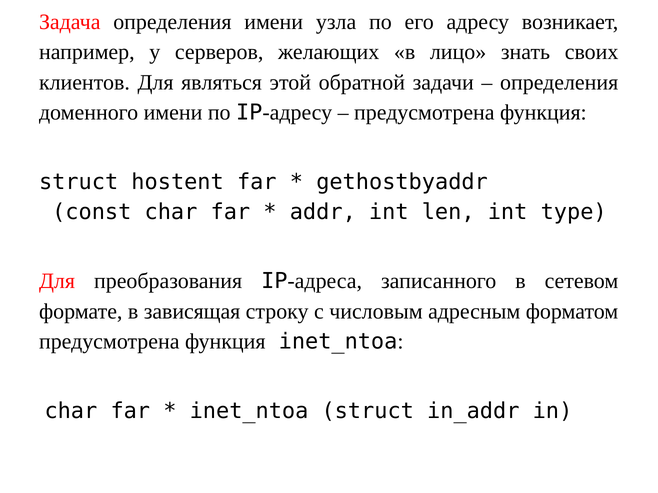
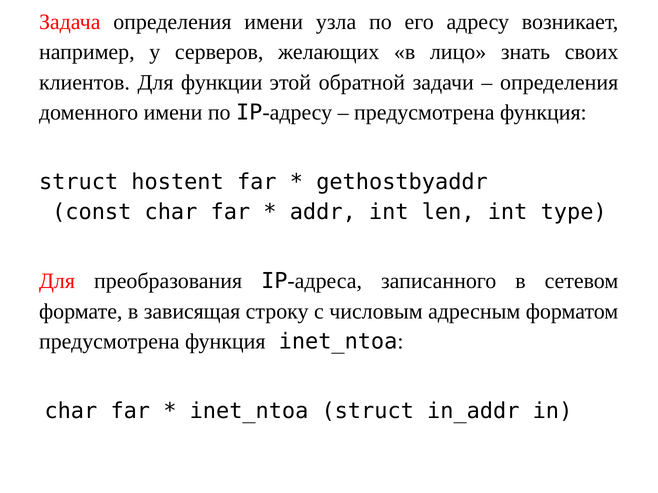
являться: являться -> функции
